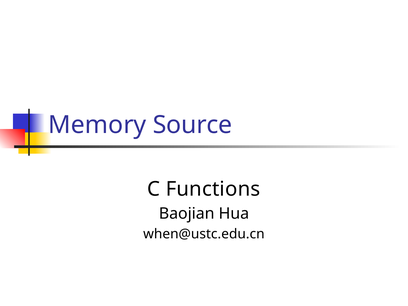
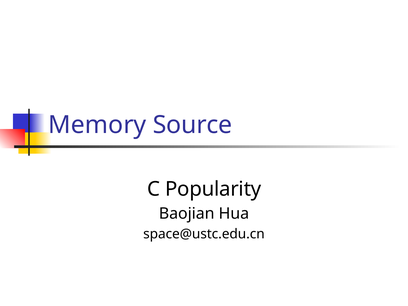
Functions: Functions -> Popularity
when@ustc.edu.cn: when@ustc.edu.cn -> space@ustc.edu.cn
